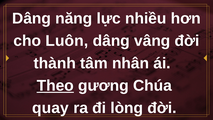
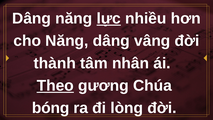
lực underline: none -> present
cho Luôn: Luôn -> Năng
quay: quay -> bóng
